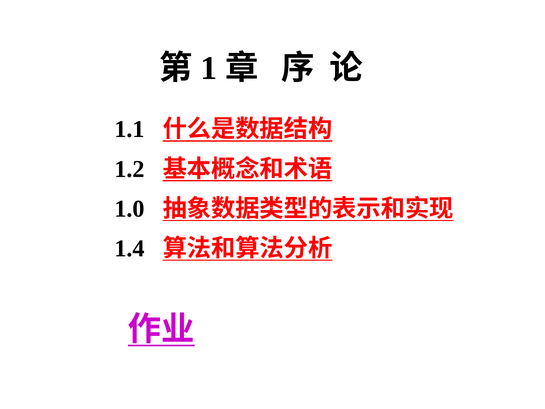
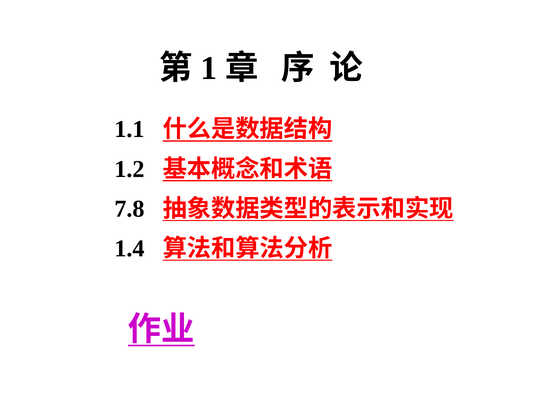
1.0: 1.0 -> 7.8
